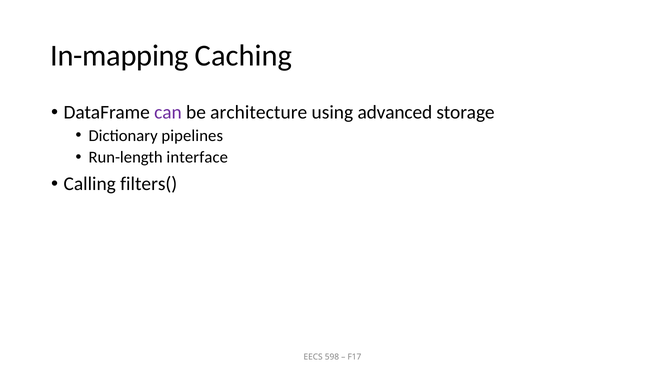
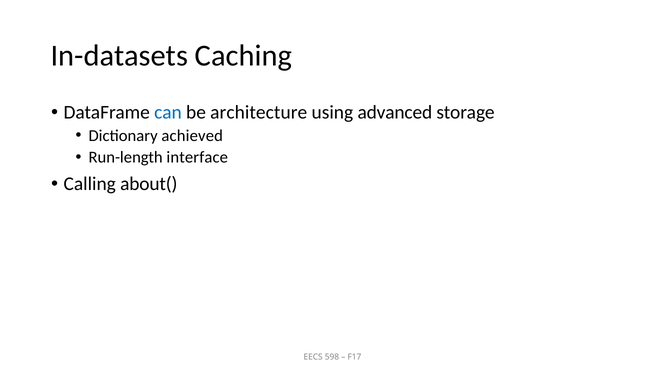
In-mapping: In-mapping -> In-datasets
can colour: purple -> blue
pipelines: pipelines -> achieved
filters(: filters( -> about(
